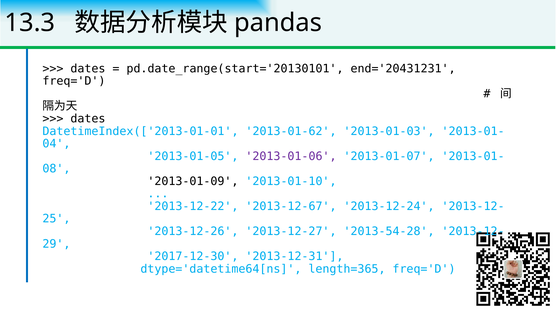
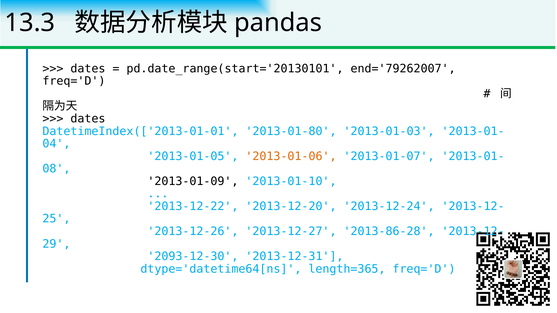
end='20431231: end='20431231 -> end='79262007
2013-01-62: 2013-01-62 -> 2013-01-80
2013-01-06 colour: purple -> orange
2013-12-67: 2013-12-67 -> 2013-12-20
2013-54-28: 2013-54-28 -> 2013-86-28
2017-12-30: 2017-12-30 -> 2093-12-30
